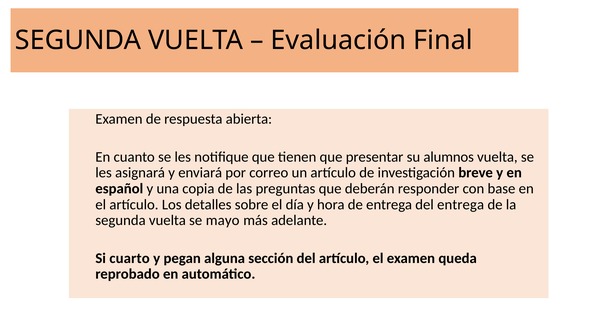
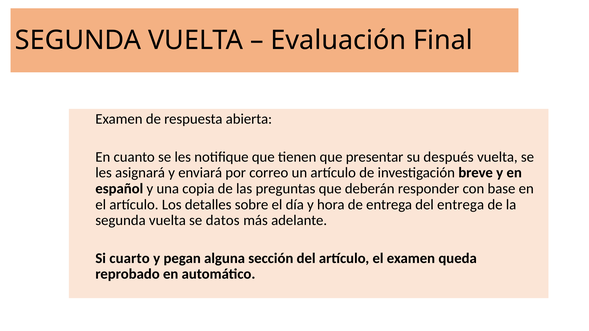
alumnos: alumnos -> después
mayo: mayo -> datos
